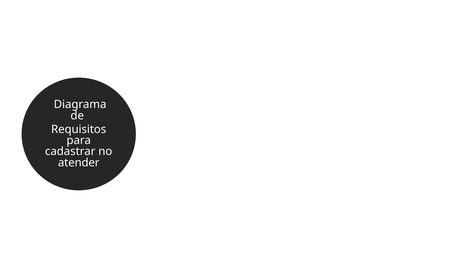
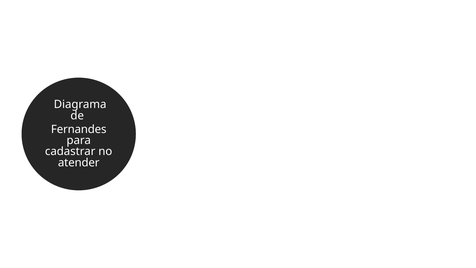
Requisitos: Requisitos -> Fernandes
